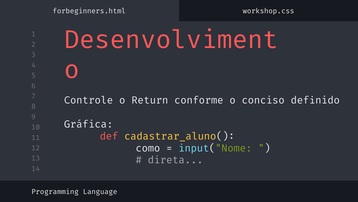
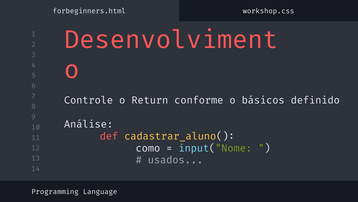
conciso: conciso -> básicos
Gráfica: Gráfica -> Análise
direta: direta -> usados
